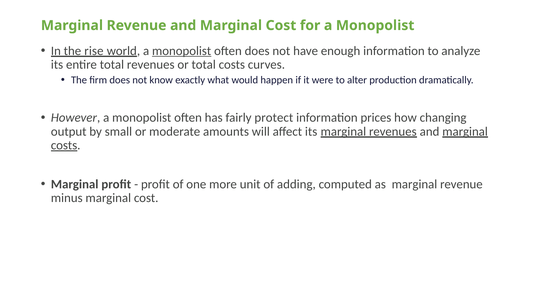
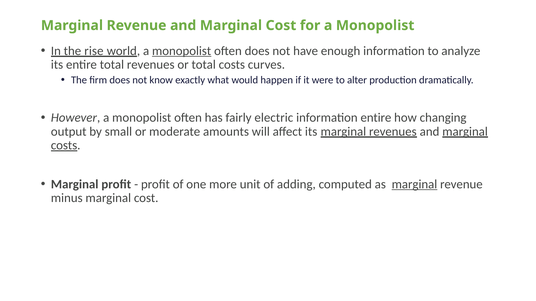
protect: protect -> electric
information prices: prices -> entire
marginal at (414, 184) underline: none -> present
